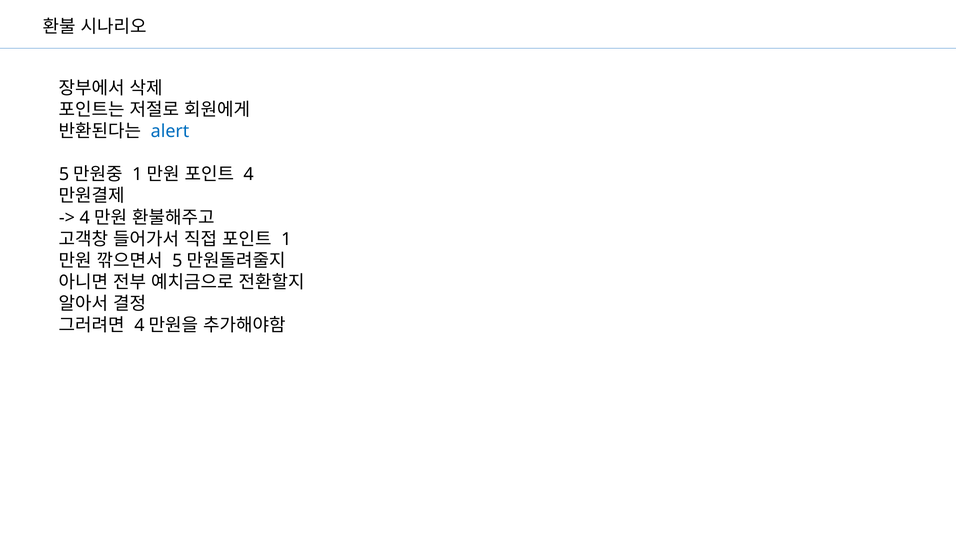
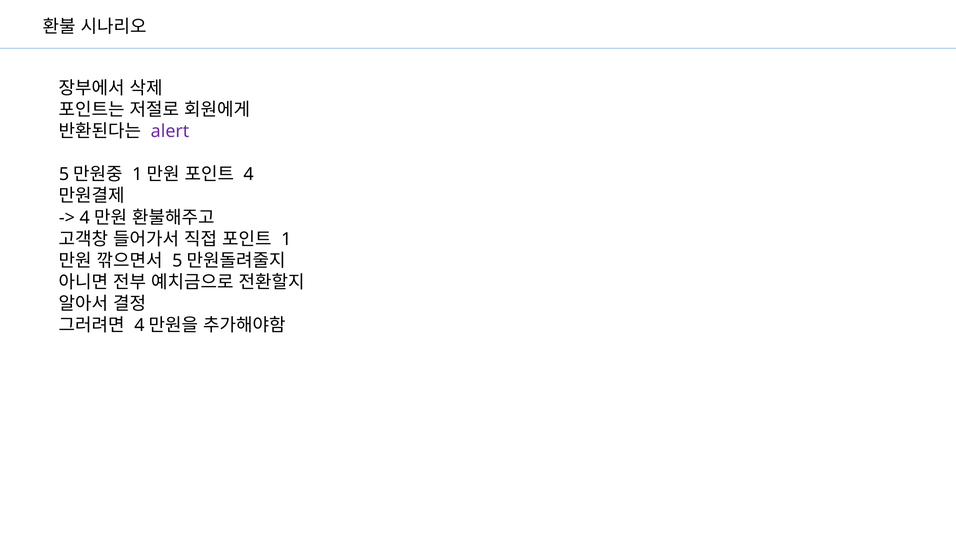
alert colour: blue -> purple
